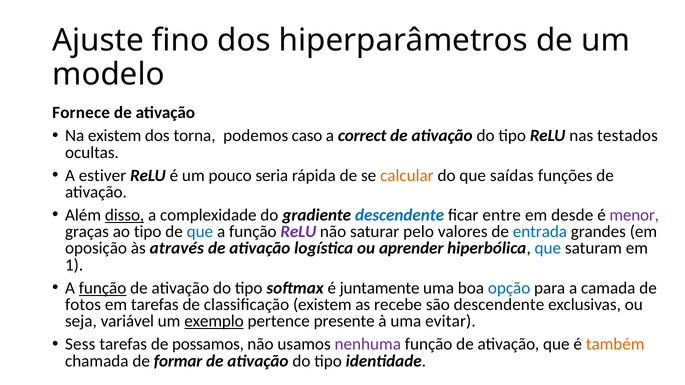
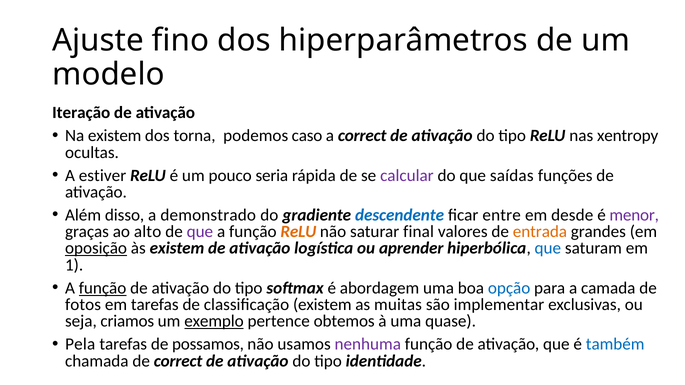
Fornece: Fornece -> Iteração
testados: testados -> xentropy
calcular colour: orange -> purple
disso underline: present -> none
complexidade: complexidade -> demonstrado
ao tipo: tipo -> alto
que at (200, 232) colour: blue -> purple
ReLU at (298, 232) colour: purple -> orange
pelo: pelo -> final
entrada colour: blue -> orange
oposição underline: none -> present
às através: através -> existem
juntamente: juntamente -> abordagem
recebe: recebe -> muitas
são descendente: descendente -> implementar
variável: variável -> criamos
presente: presente -> obtemos
evitar: evitar -> quase
Sess: Sess -> Pela
também colour: orange -> blue
de formar: formar -> correct
